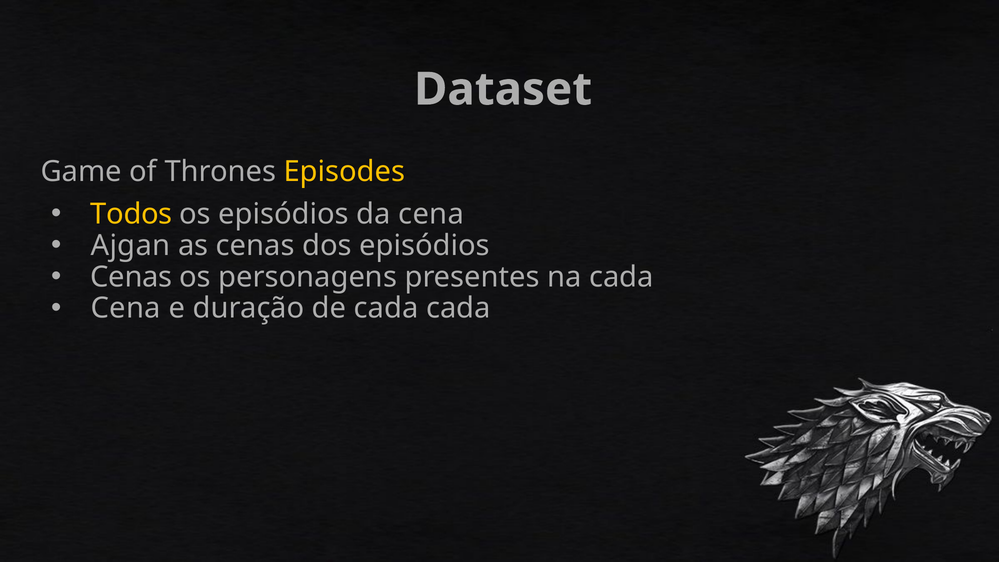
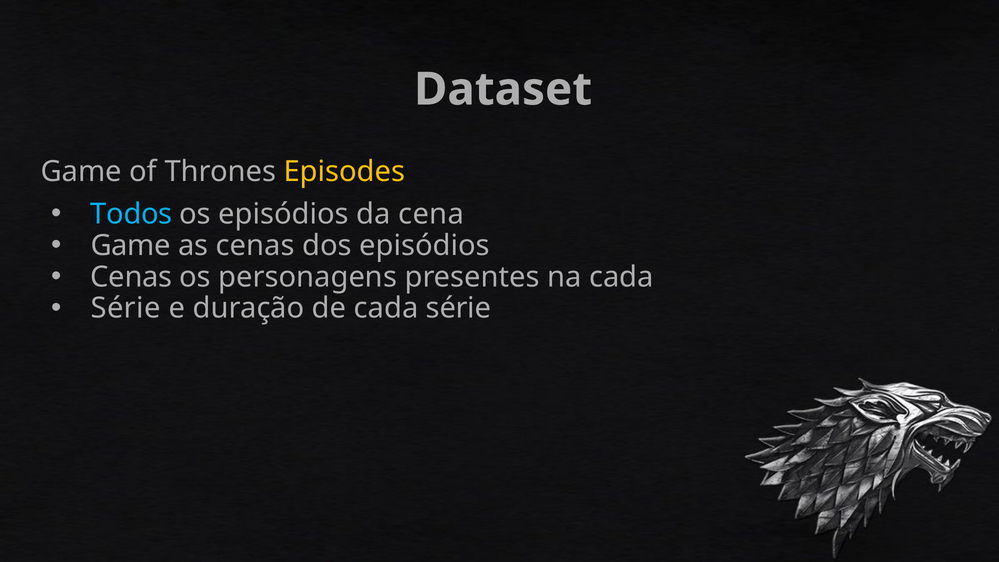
Todos colour: yellow -> light blue
Ajgan at (130, 245): Ajgan -> Game
Cena at (126, 308): Cena -> Série
cada cada: cada -> série
